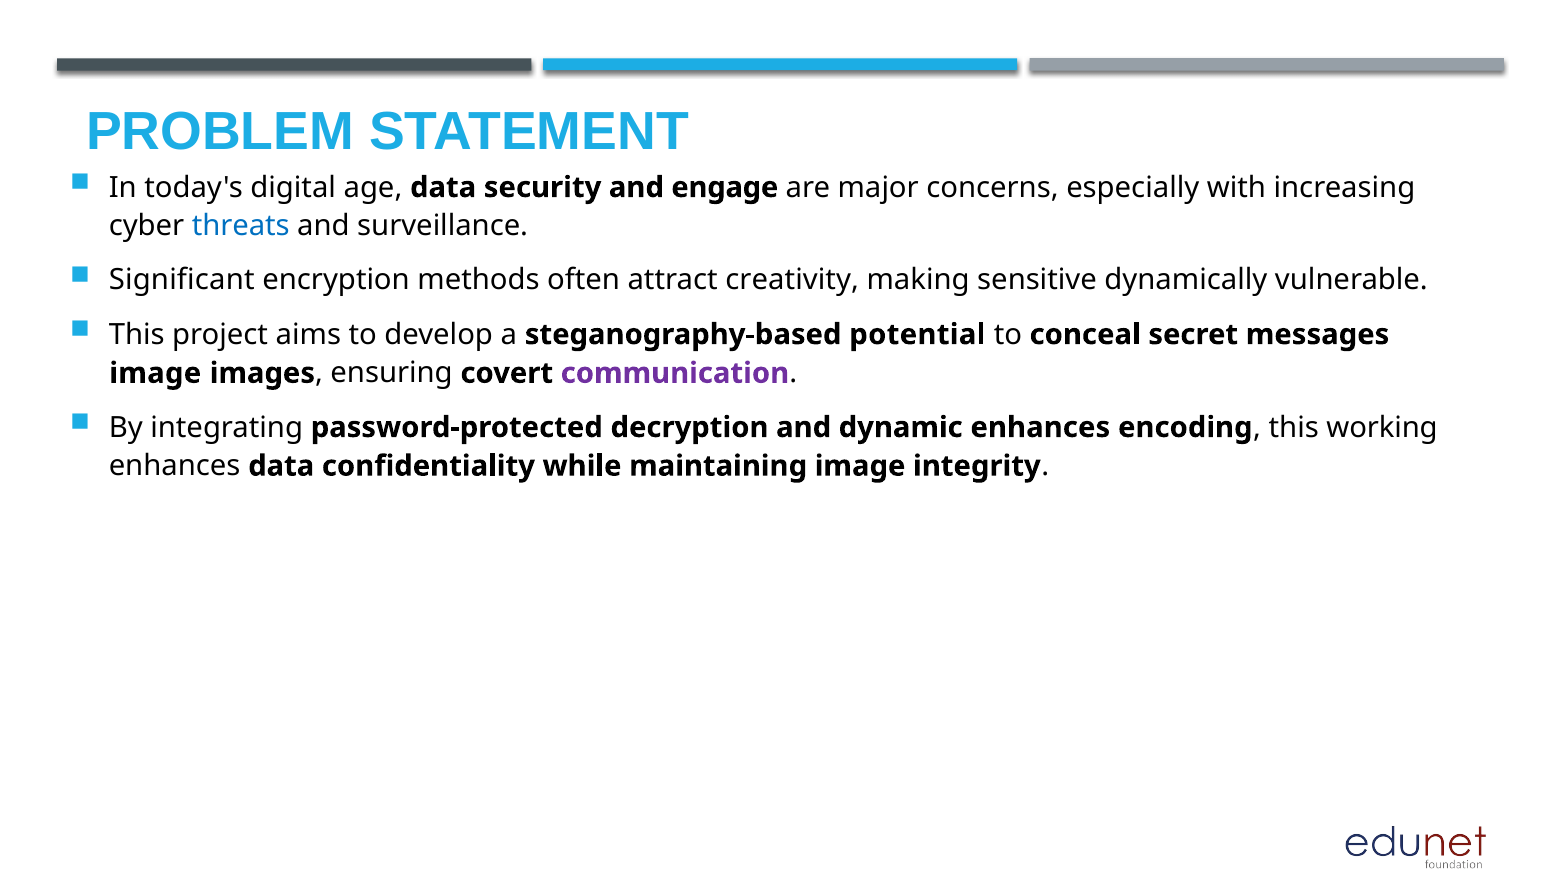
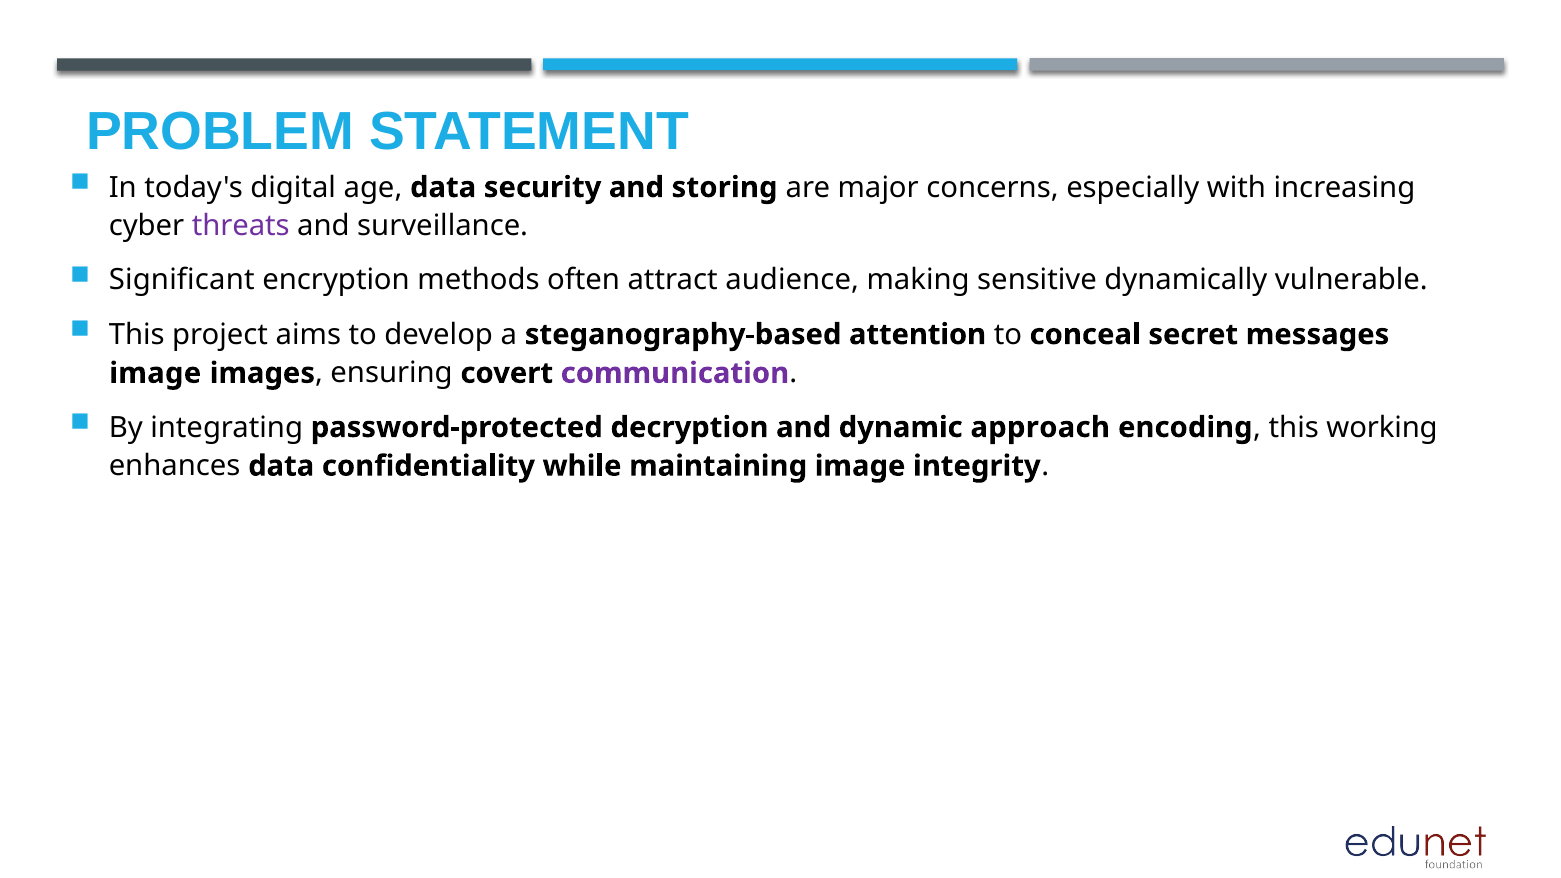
engage: engage -> storing
threats colour: blue -> purple
creativity: creativity -> audience
potential: potential -> attention
dynamic enhances: enhances -> approach
